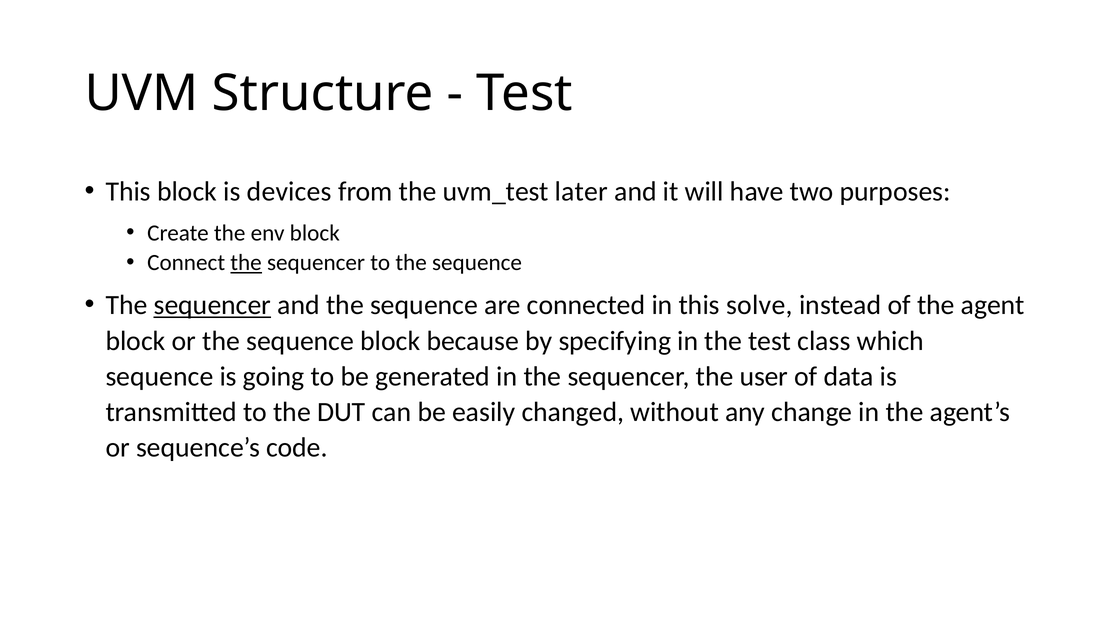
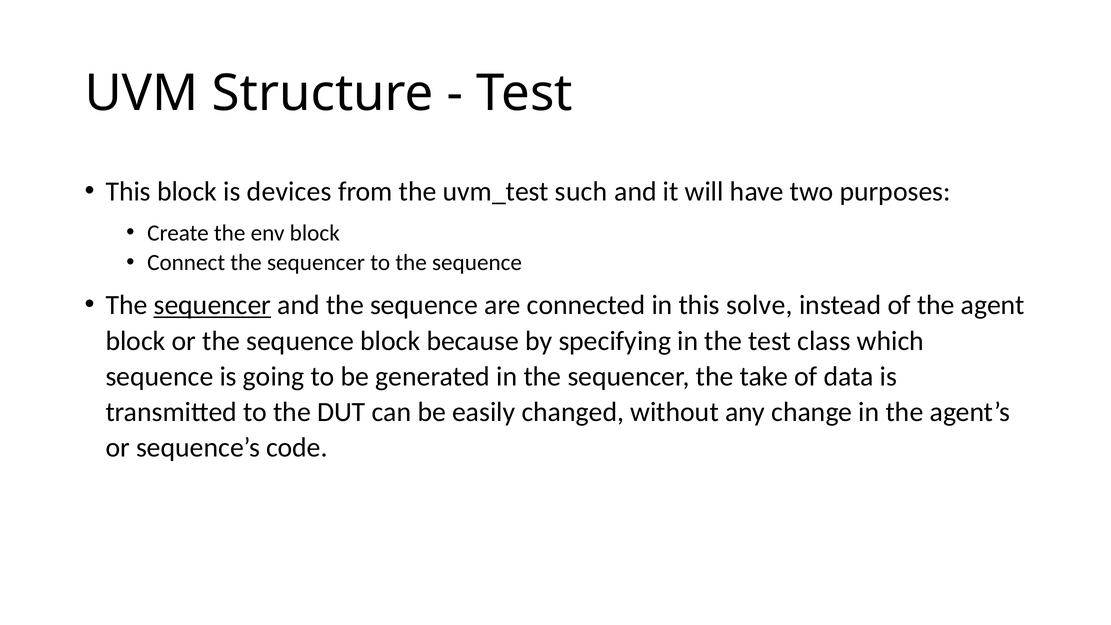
later: later -> such
the at (246, 263) underline: present -> none
user: user -> take
